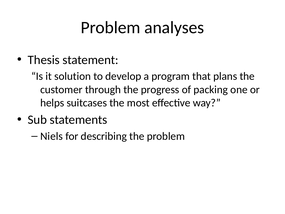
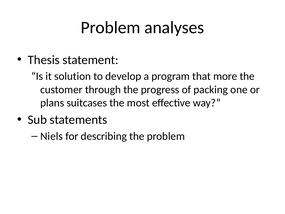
plans: plans -> more
helps: helps -> plans
